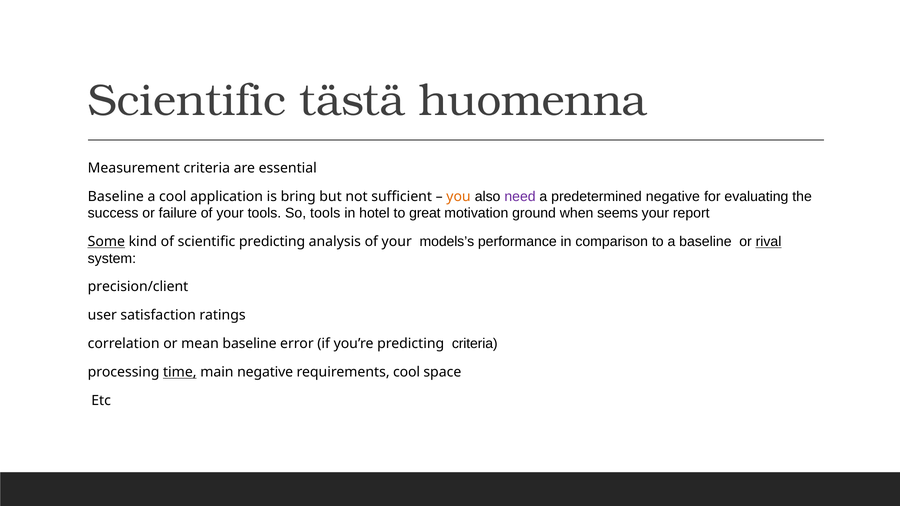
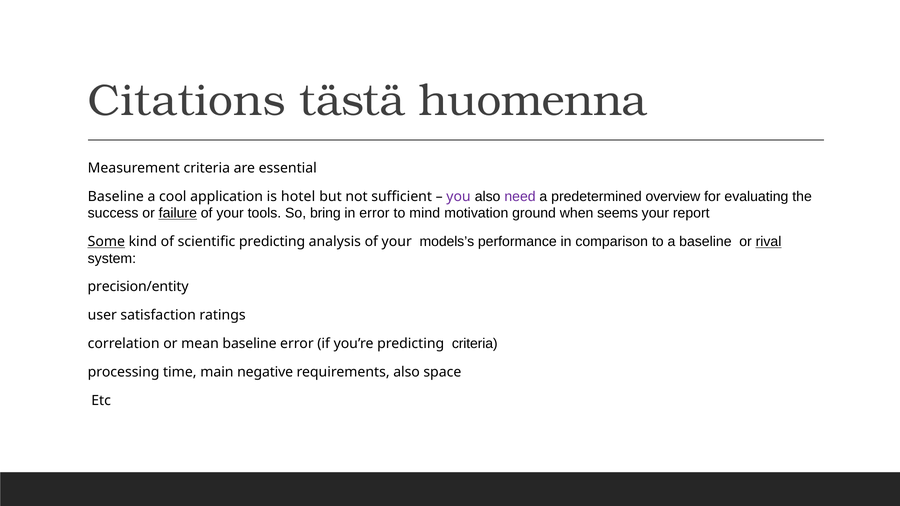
Scientific at (187, 101): Scientific -> Citations
bring: bring -> hotel
you colour: orange -> purple
predetermined negative: negative -> overview
failure underline: none -> present
So tools: tools -> bring
in hotel: hotel -> error
great: great -> mind
precision/client: precision/client -> precision/entity
time underline: present -> none
requirements cool: cool -> also
